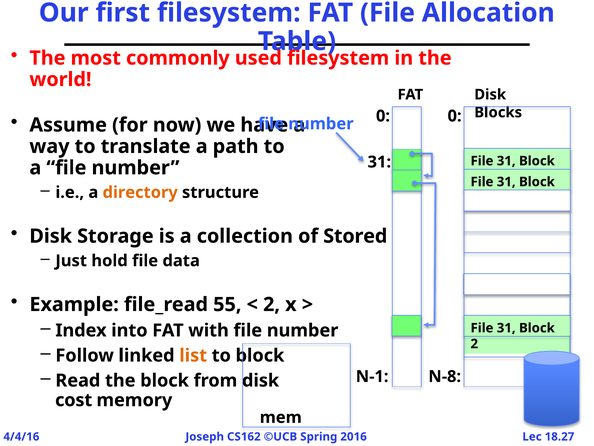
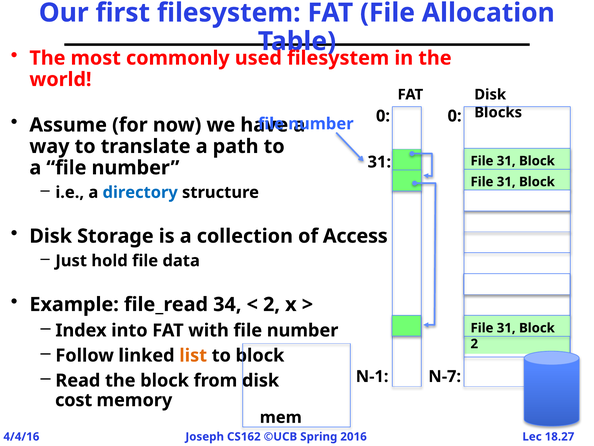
directory colour: orange -> blue
Stored: Stored -> Access
55: 55 -> 34
N-8: N-8 -> N-7
